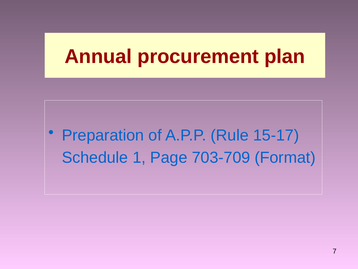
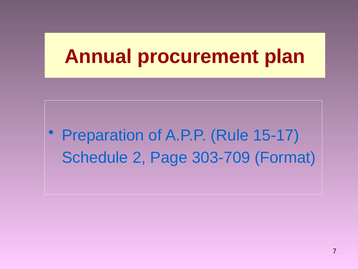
1: 1 -> 2
703-709: 703-709 -> 303-709
